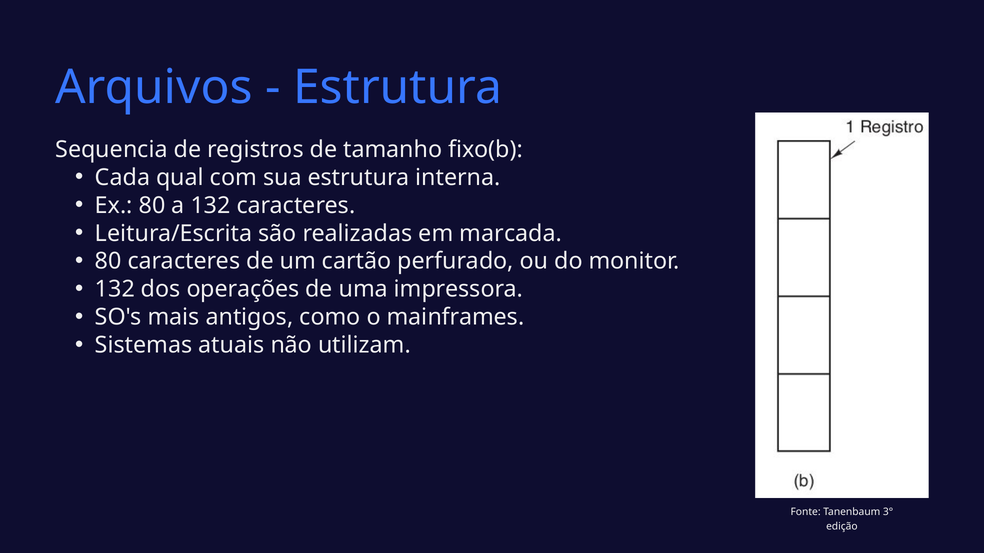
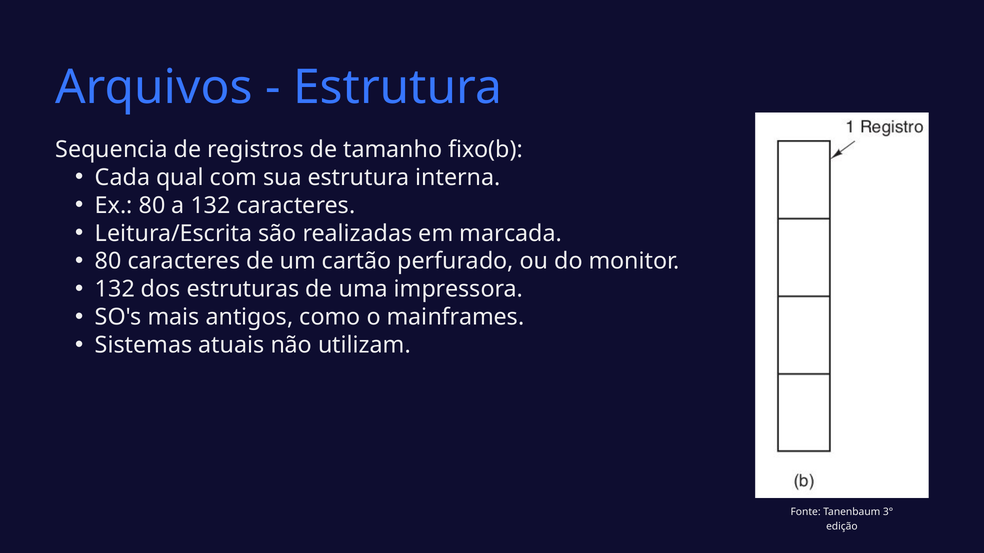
operações: operações -> estruturas
